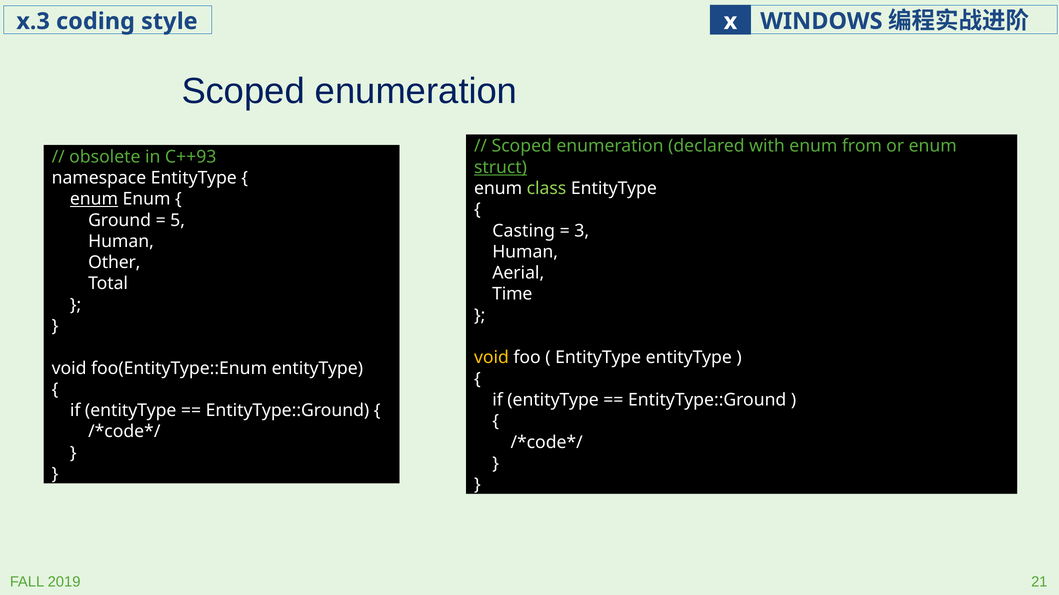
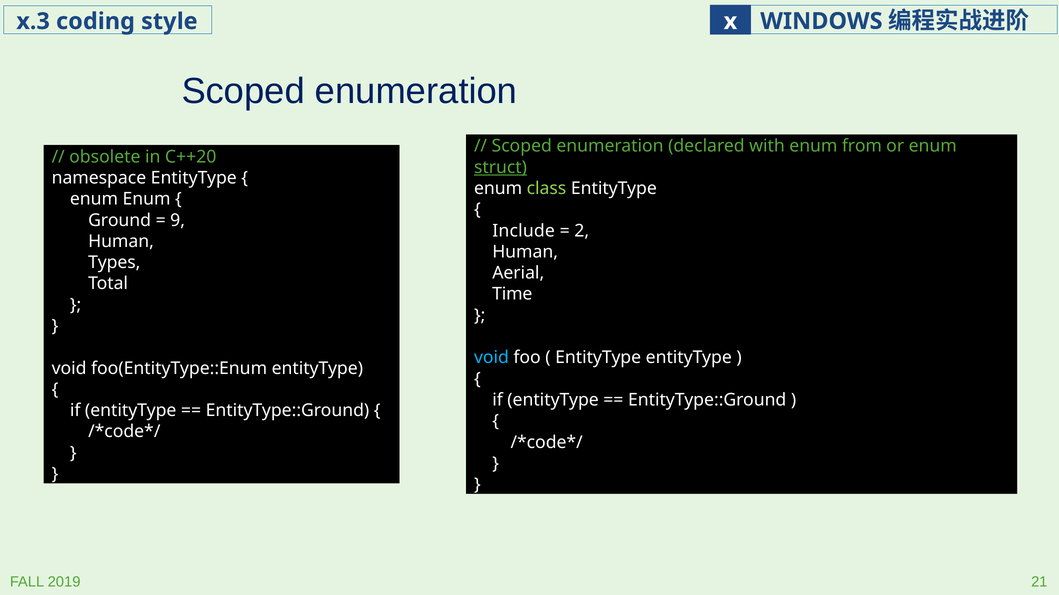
C++93: C++93 -> C++20
enum at (94, 199) underline: present -> none
5: 5 -> 9
Casting: Casting -> Include
3: 3 -> 2
Other: Other -> Types
void at (491, 358) colour: yellow -> light blue
